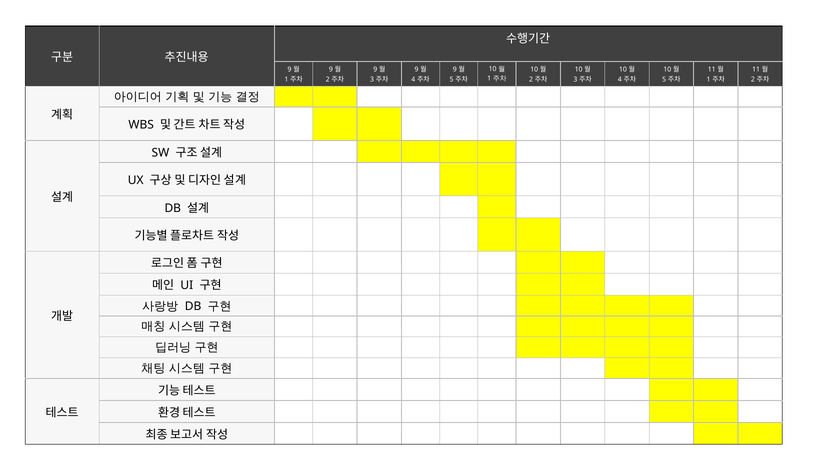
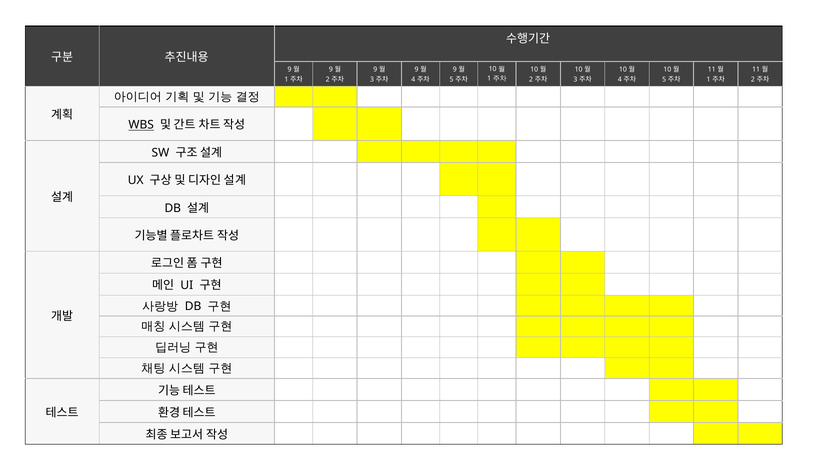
WBS underline: none -> present
